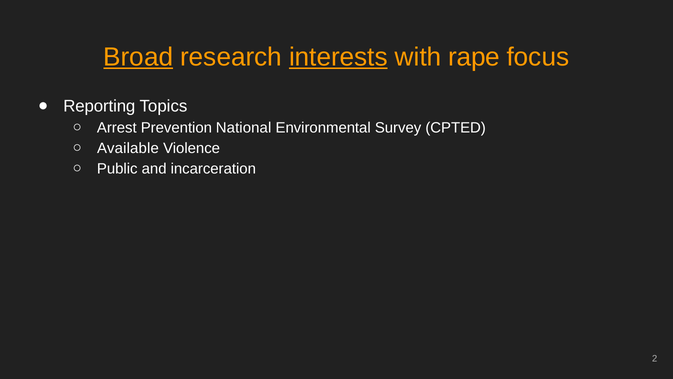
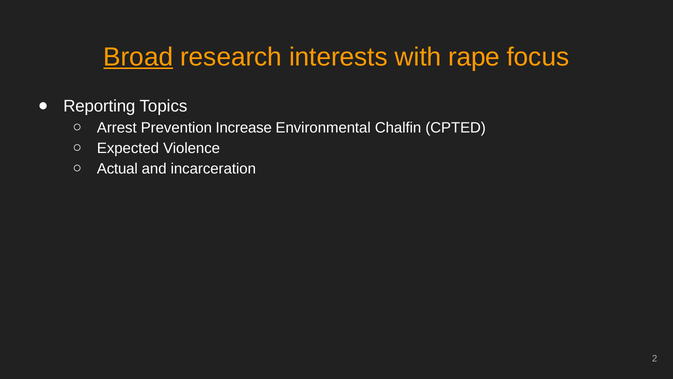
interests underline: present -> none
National: National -> Increase
Survey: Survey -> Chalfin
Available: Available -> Expected
Public: Public -> Actual
